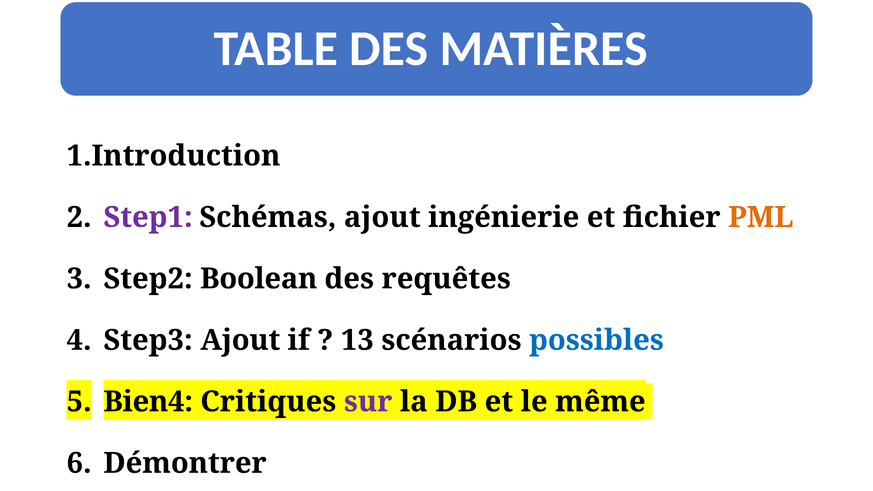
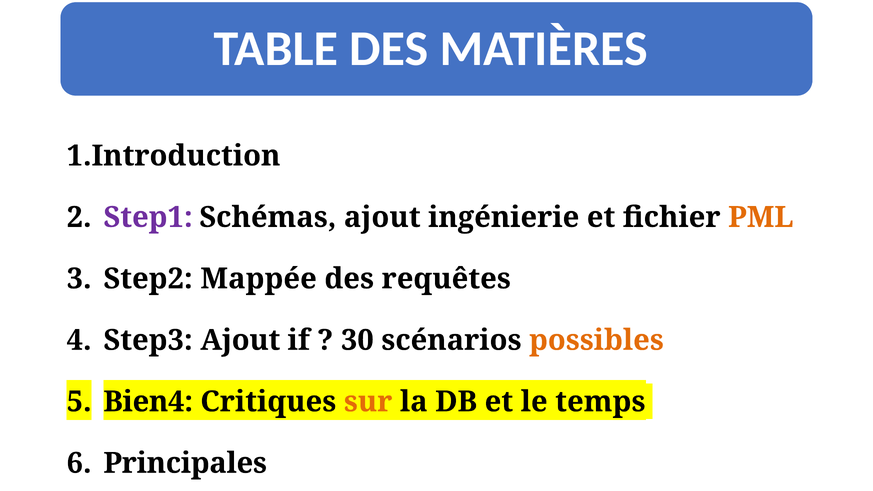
Boolean: Boolean -> Mappée
13: 13 -> 30
possibles colour: blue -> orange
sur colour: purple -> orange
même: même -> temps
Démontrer: Démontrer -> Principales
